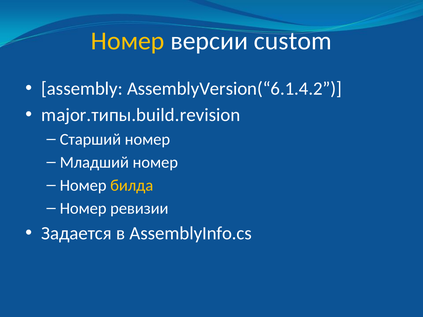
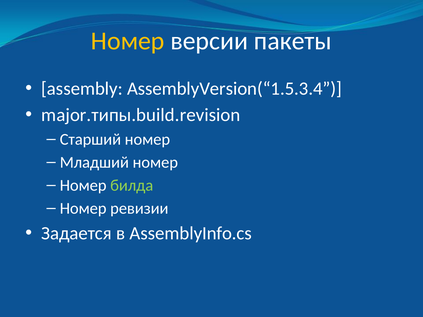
custom: custom -> пакеты
AssemblyVersion(“6.1.4.2: AssemblyVersion(“6.1.4.2 -> AssemblyVersion(“1.5.3.4
билда colour: yellow -> light green
